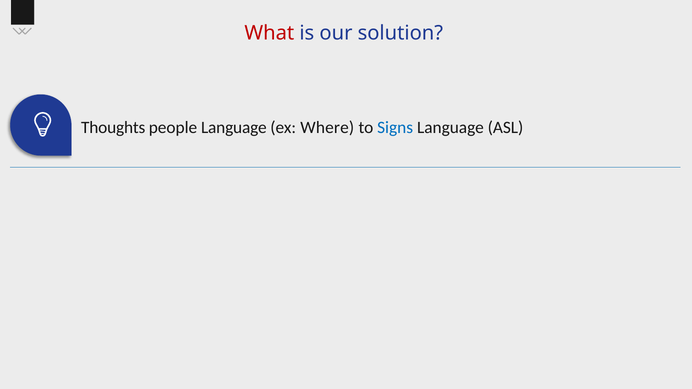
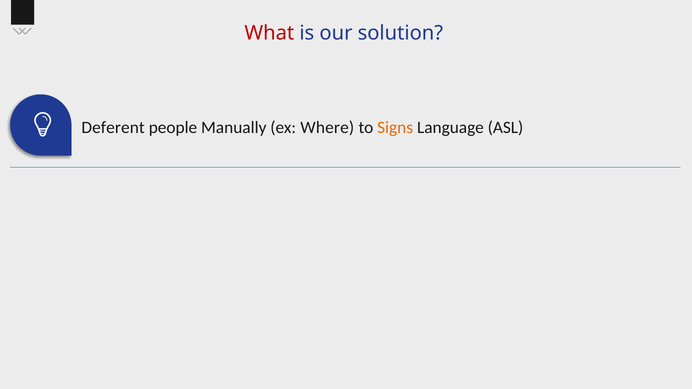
Thoughts: Thoughts -> Deferent
people Language: Language -> Manually
Signs colour: blue -> orange
